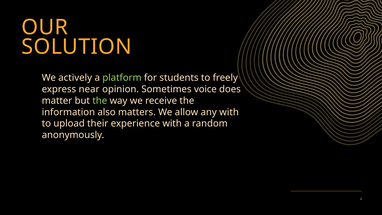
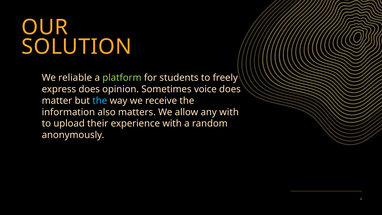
actively: actively -> reliable
express near: near -> does
the at (100, 101) colour: light green -> light blue
